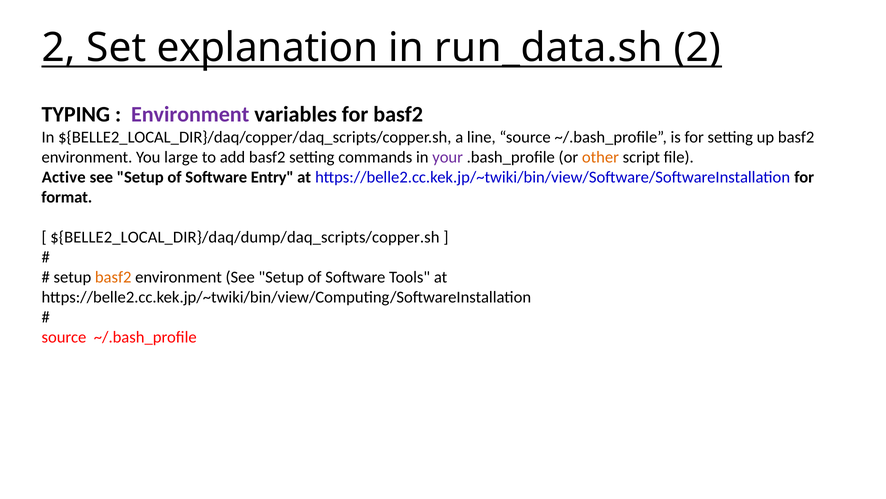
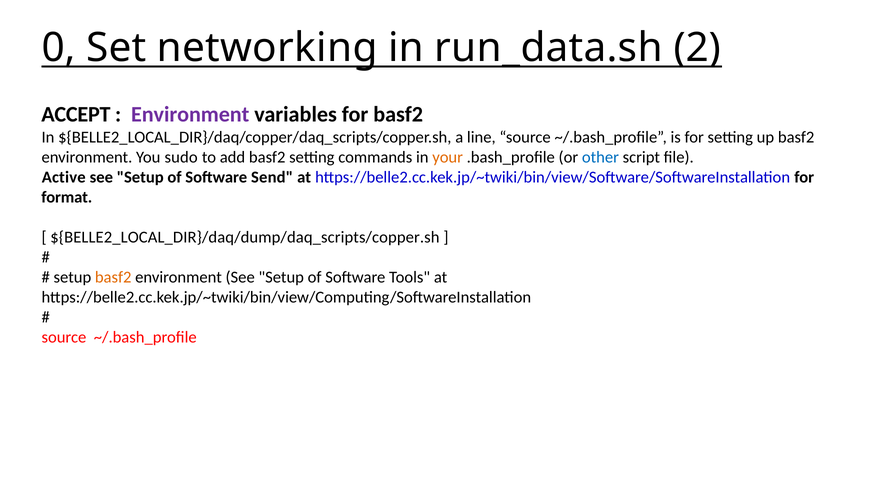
2 at (59, 48): 2 -> 0
explanation: explanation -> networking
TYPING: TYPING -> ACCEPT
large: large -> sudo
your colour: purple -> orange
other colour: orange -> blue
Entry: Entry -> Send
